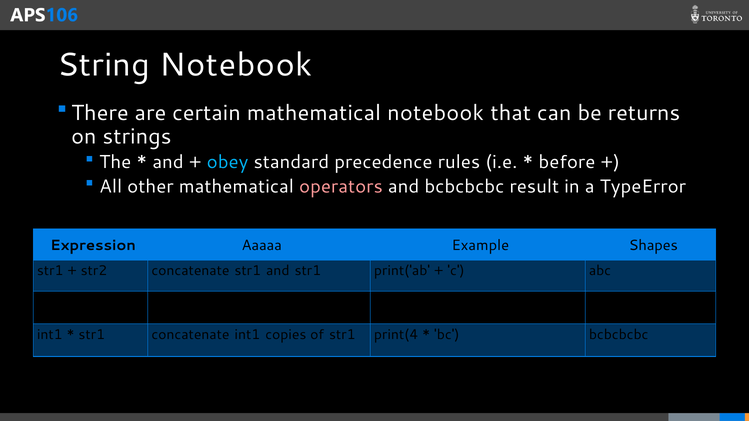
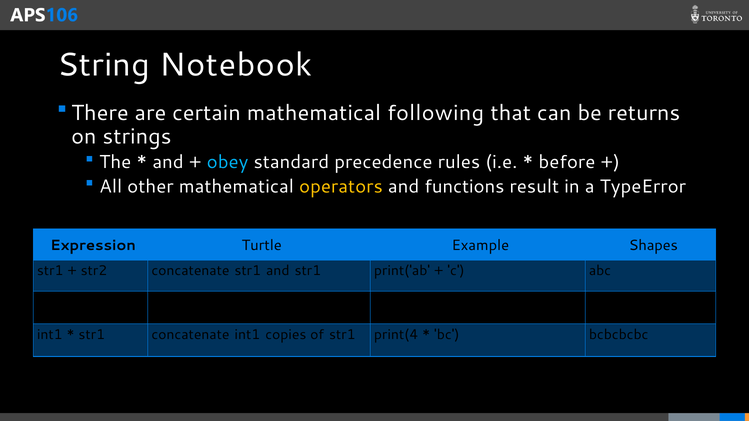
mathematical notebook: notebook -> following
operators colour: pink -> yellow
and bcbcbcbc: bcbcbcbc -> functions
Expression Aaaaa: Aaaaa -> Turtle
